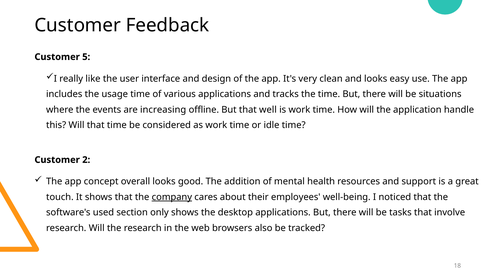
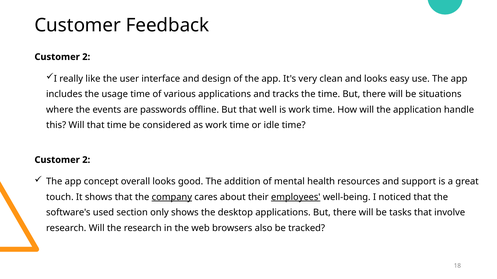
5 at (86, 57): 5 -> 2
increasing: increasing -> passwords
employees underline: none -> present
